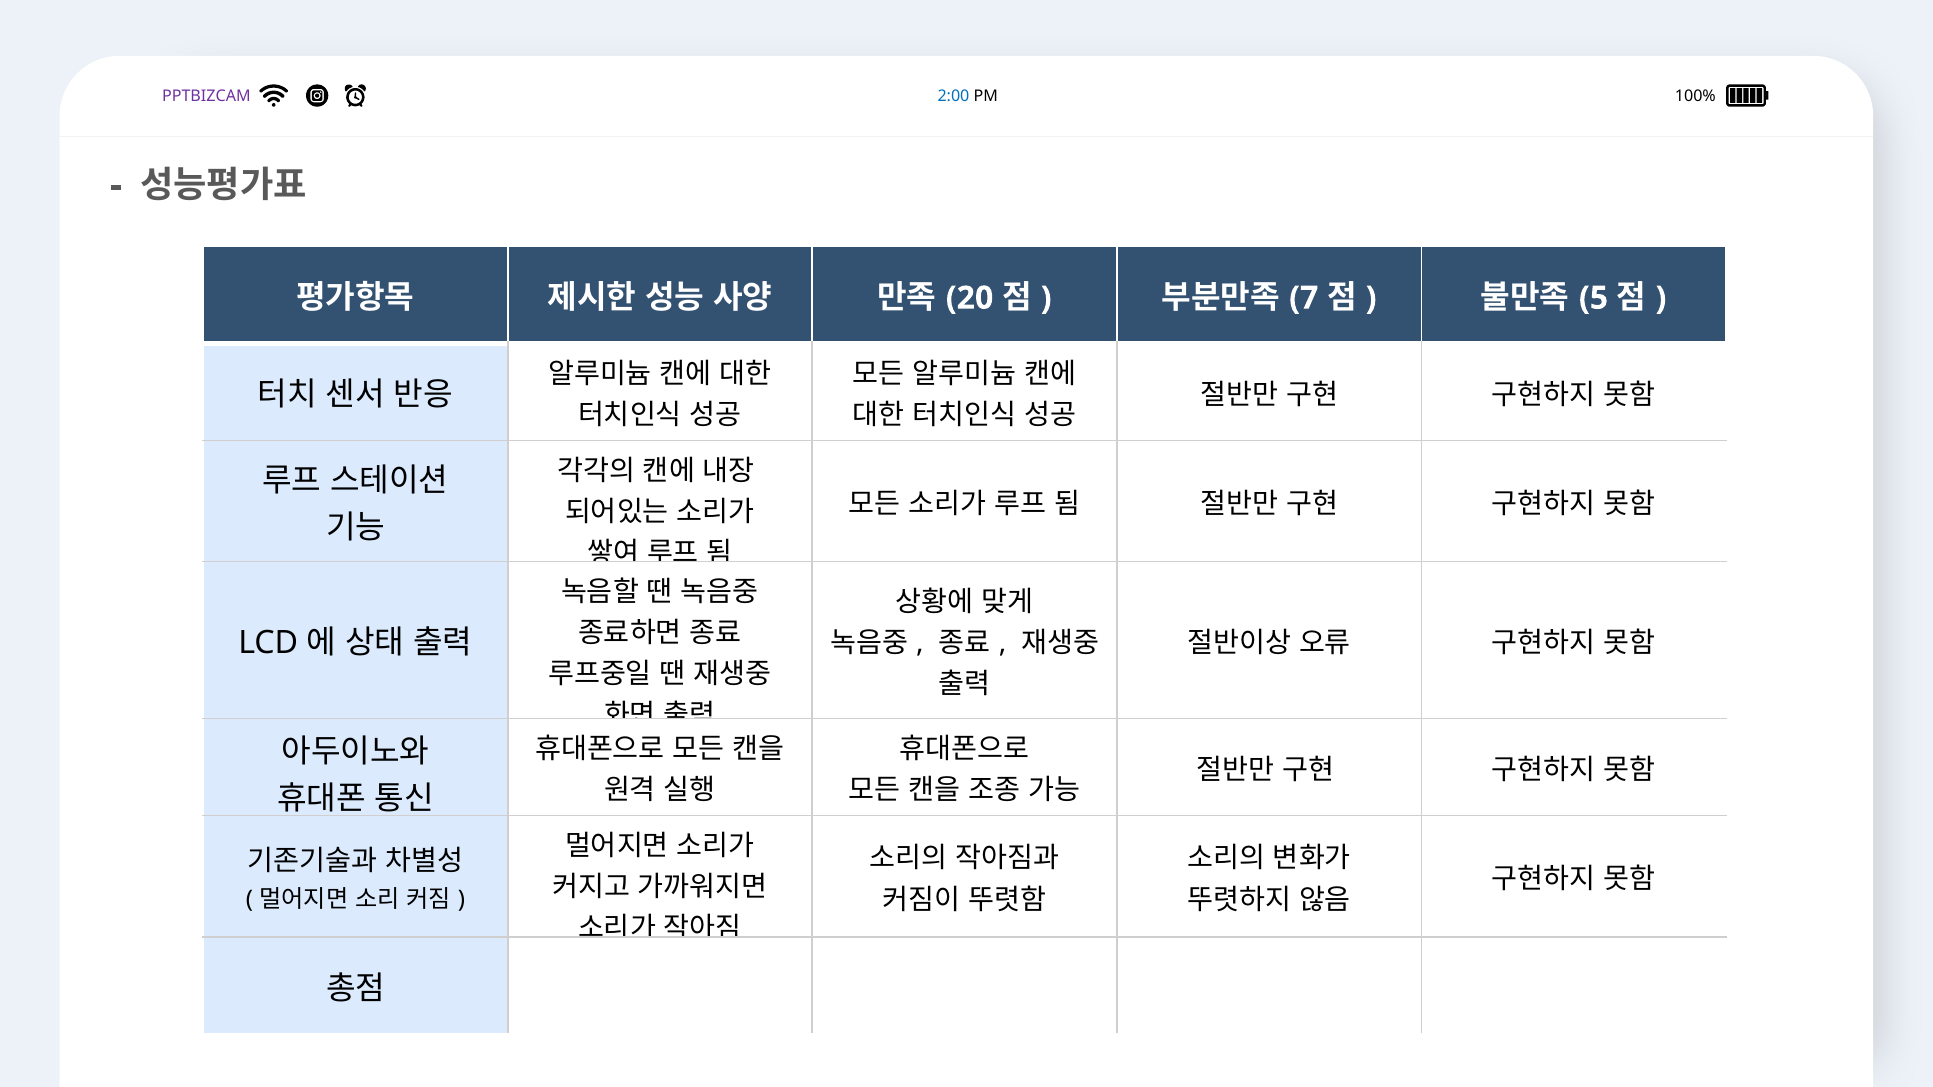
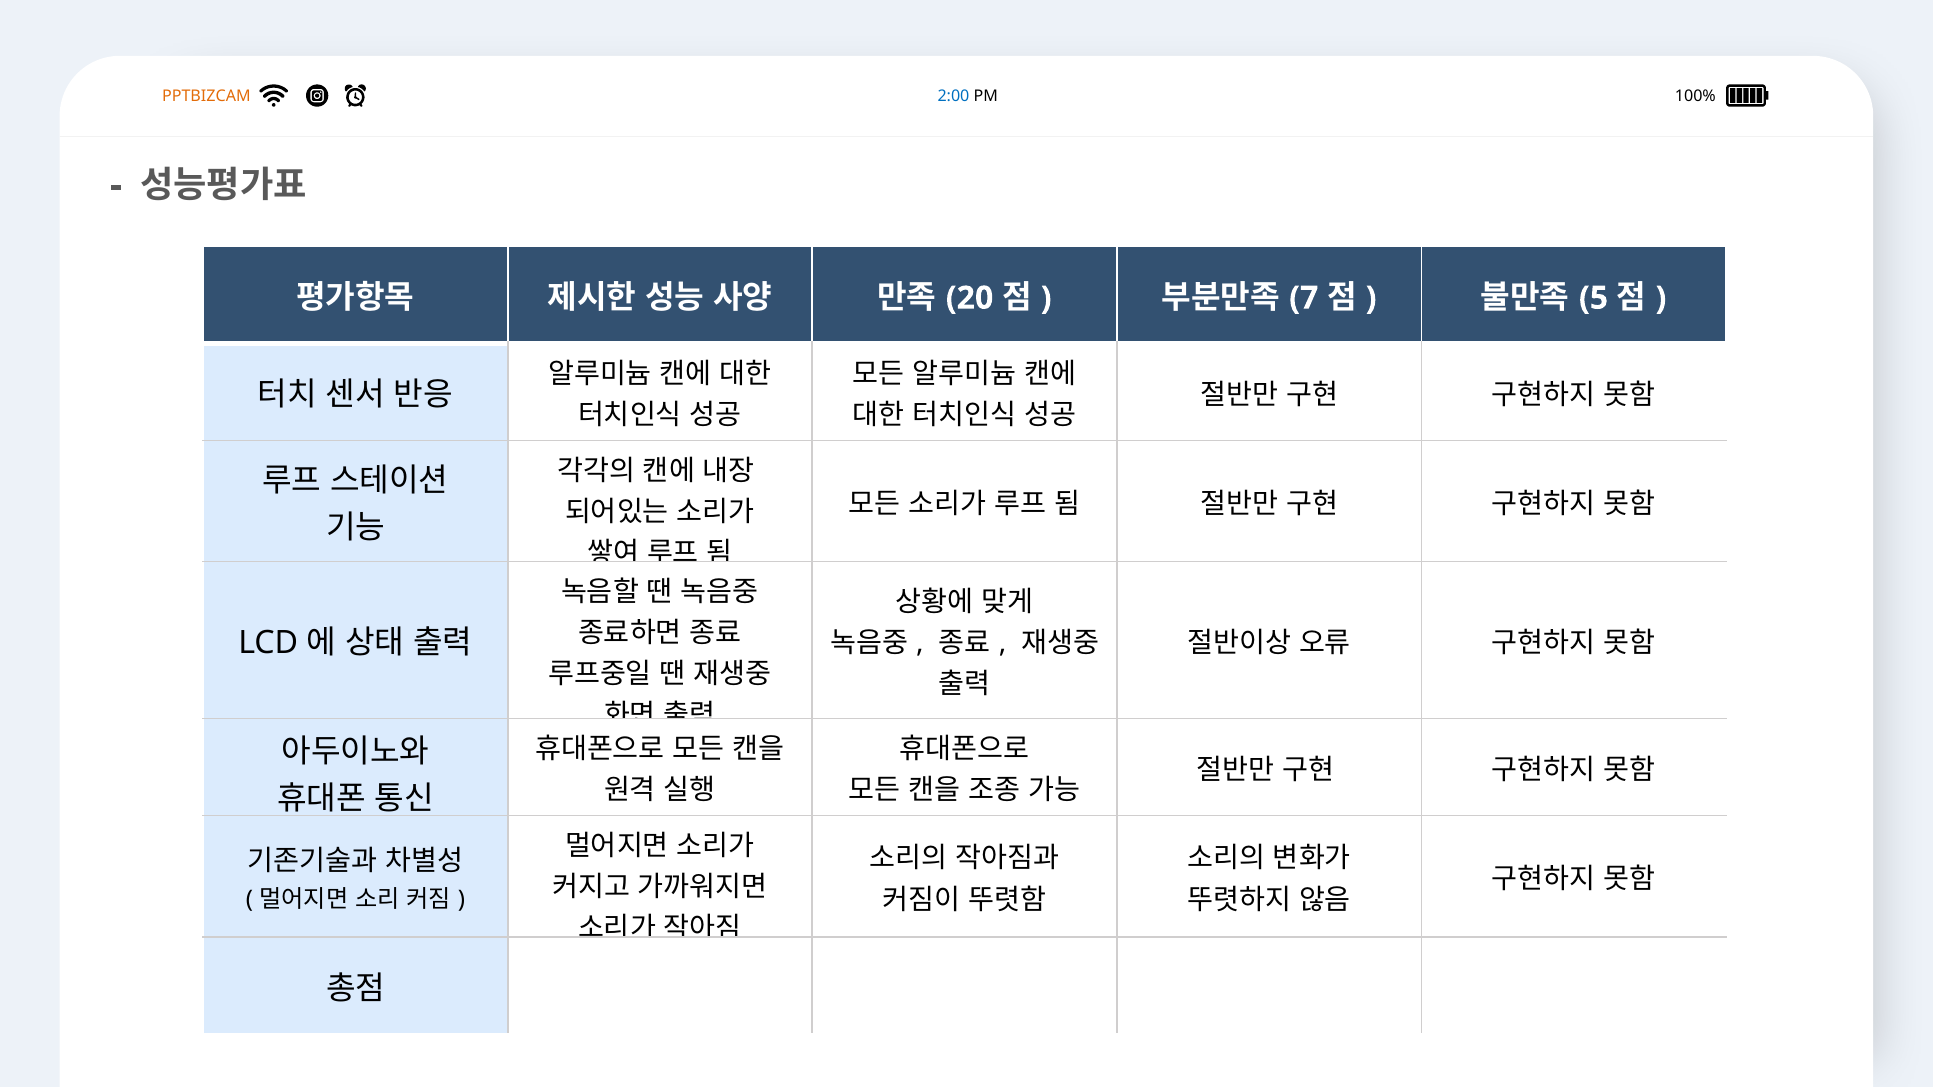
PPTBIZCAM colour: purple -> orange
